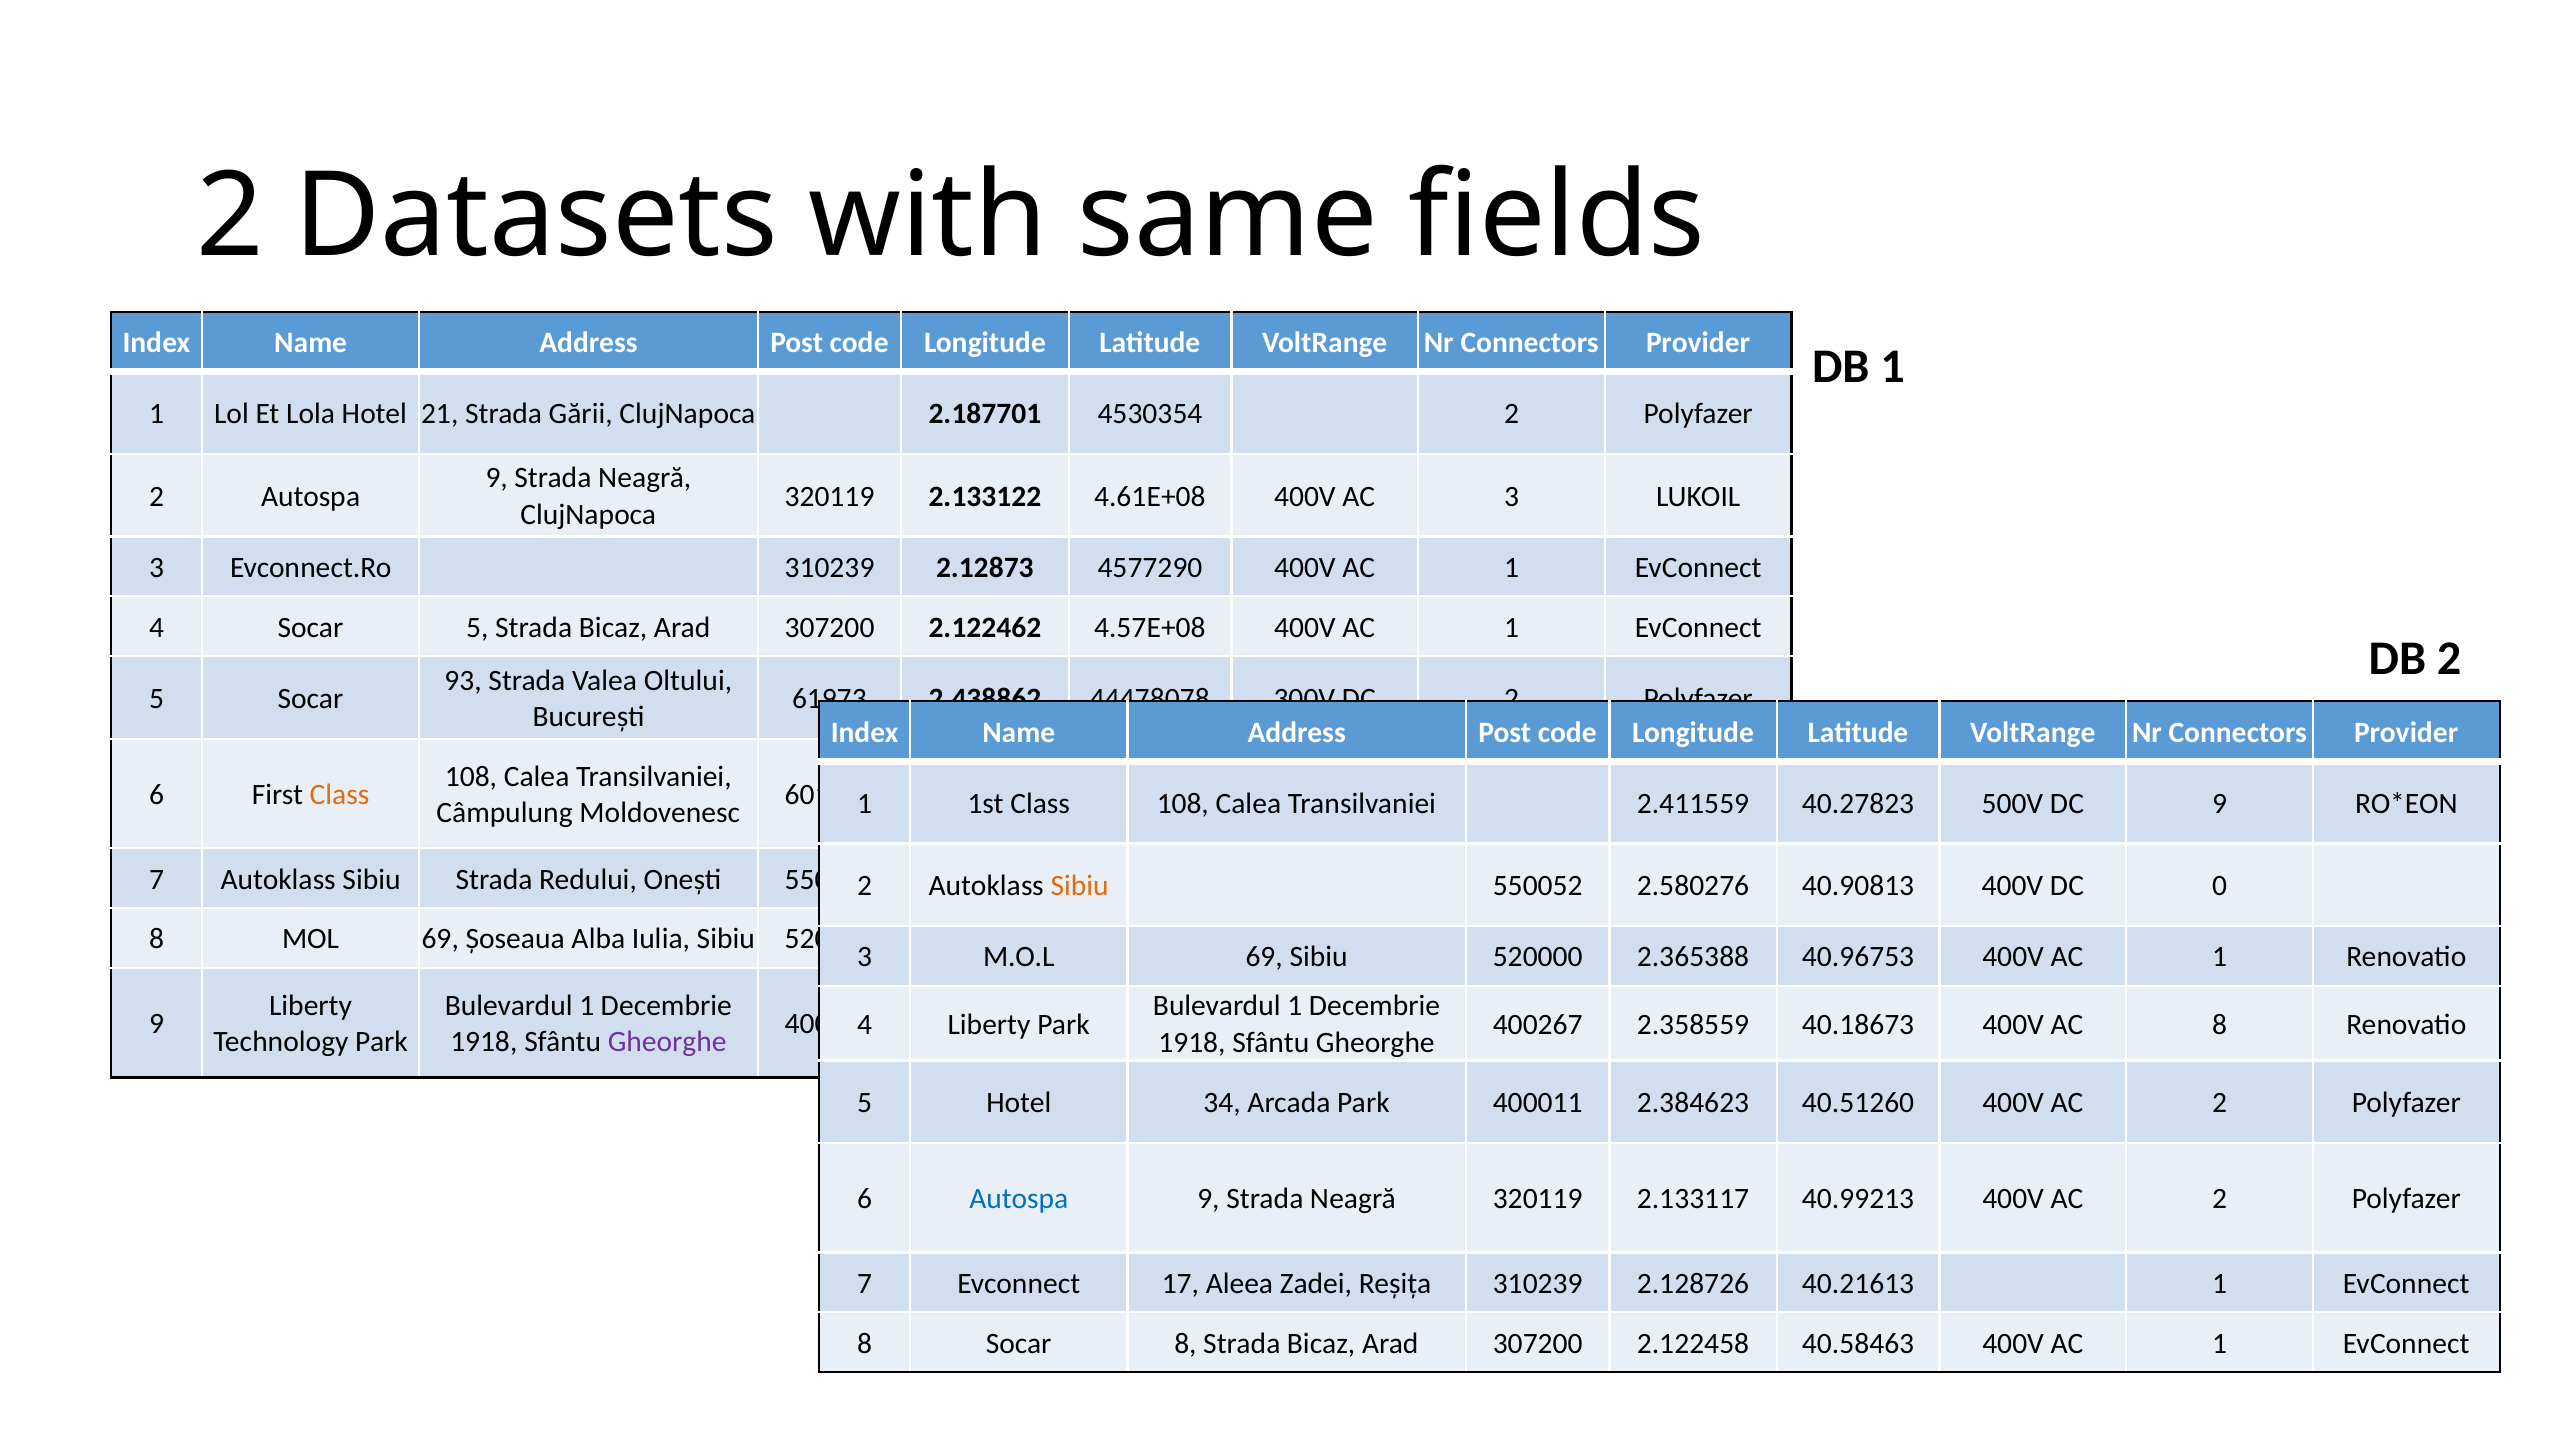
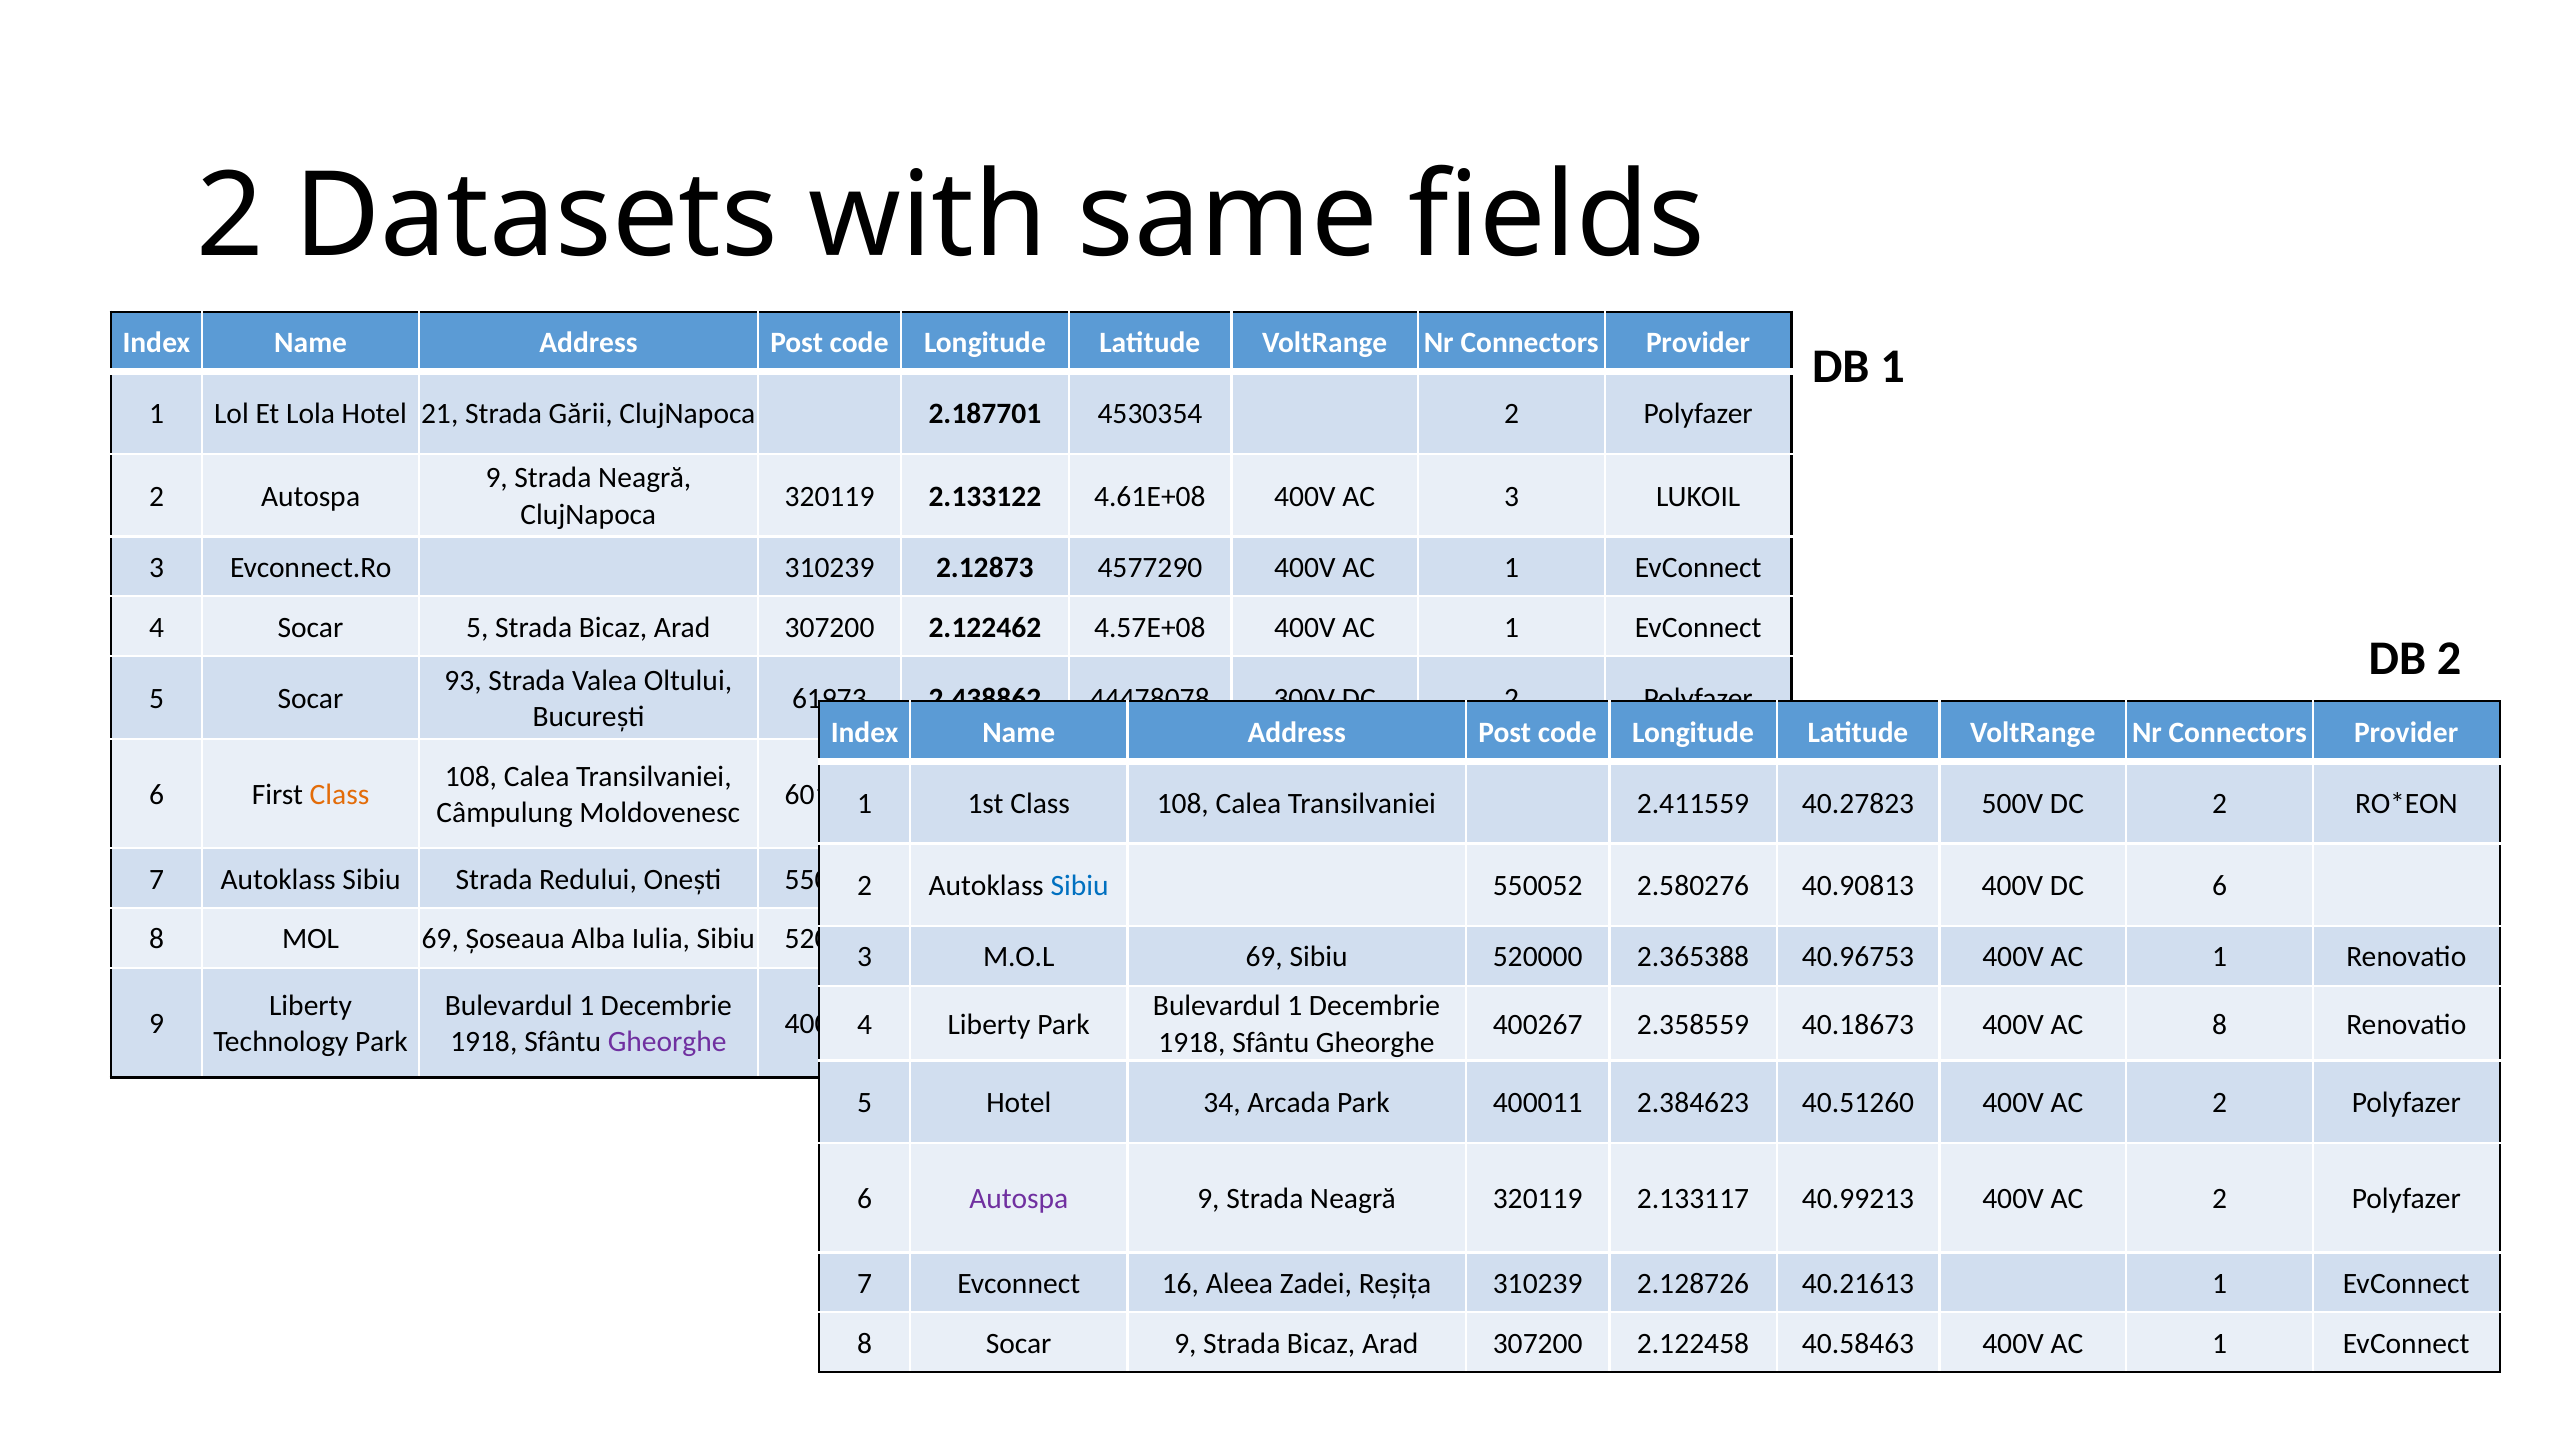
500V DC 9: 9 -> 2
Sibiu at (1080, 886) colour: orange -> blue
DC 0: 0 -> 6
Autospa at (1019, 1199) colour: blue -> purple
17: 17 -> 16
Socar 8: 8 -> 9
